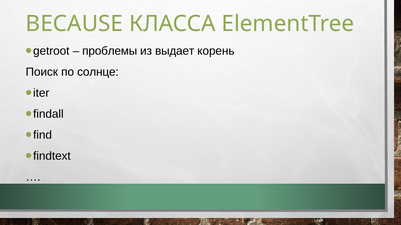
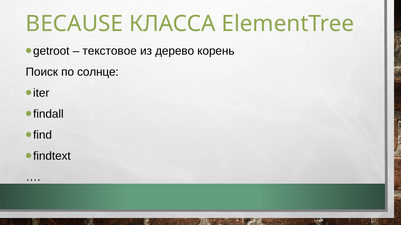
проблемы: проблемы -> текстовое
выдает: выдает -> дерево
